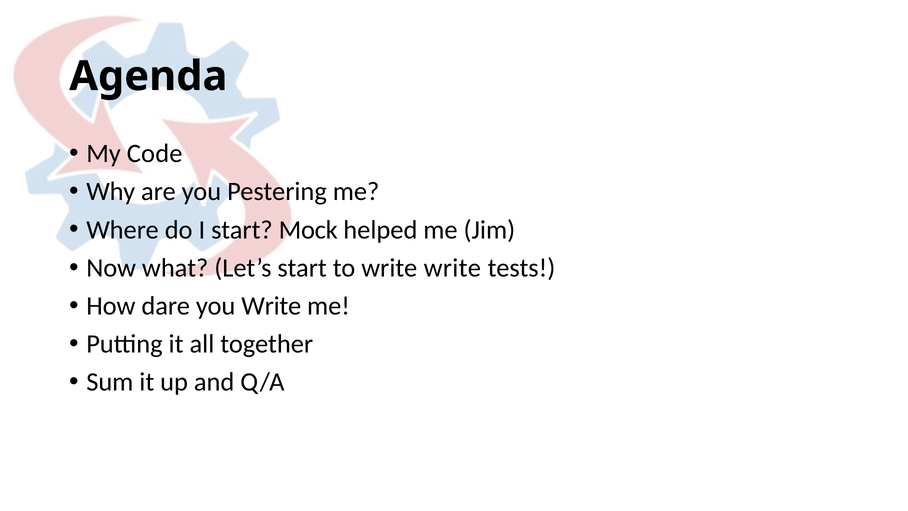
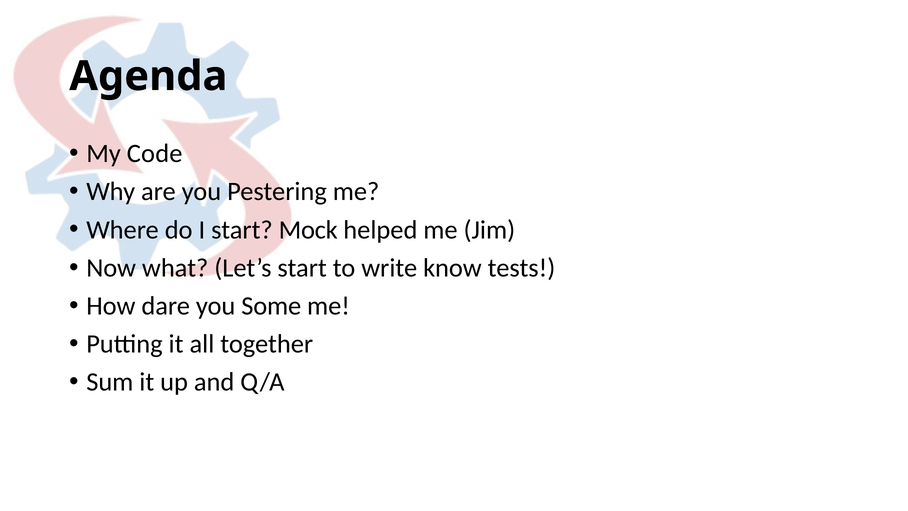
write write: write -> know
you Write: Write -> Some
